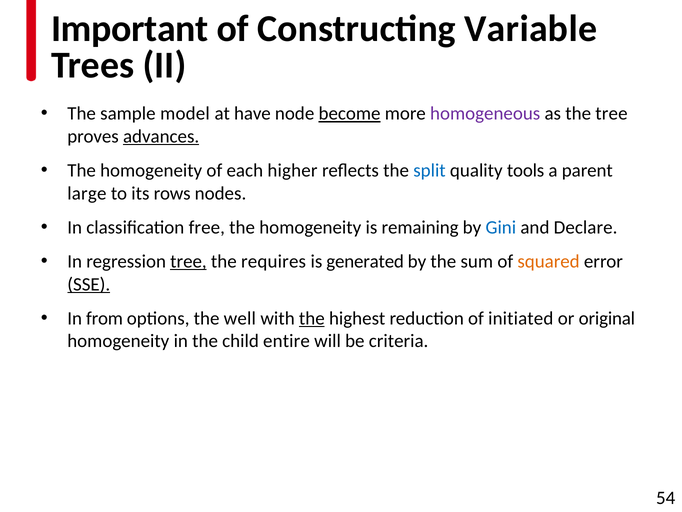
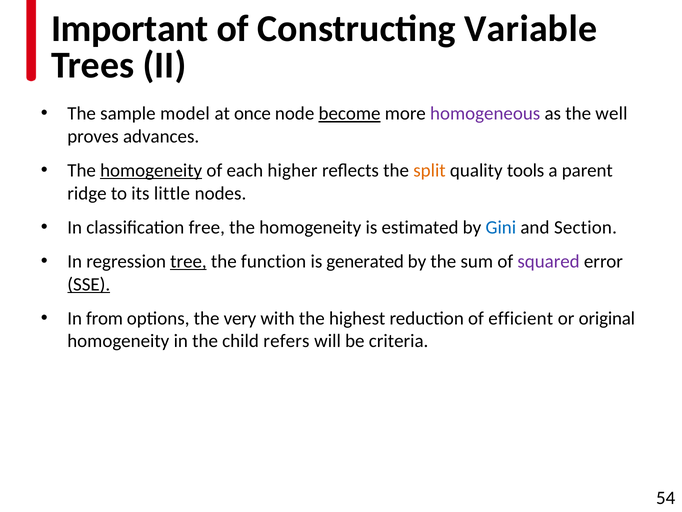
have: have -> once
the tree: tree -> well
advances underline: present -> none
homogeneity at (151, 170) underline: none -> present
split colour: blue -> orange
large: large -> ridge
rows: rows -> little
remaining: remaining -> estimated
Declare: Declare -> Section
requires: requires -> function
squared colour: orange -> purple
well: well -> very
the at (312, 318) underline: present -> none
initiated: initiated -> efficient
entire: entire -> refers
